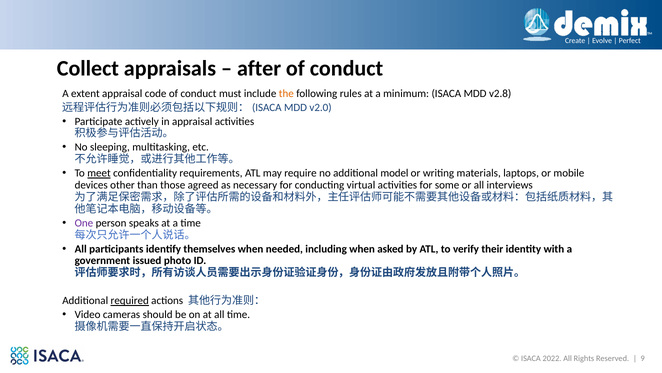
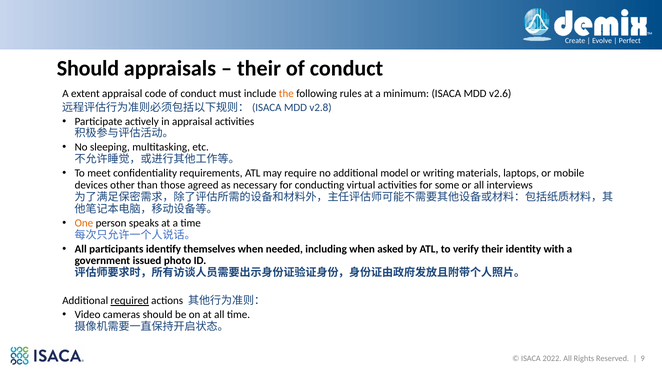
Collect at (88, 68): Collect -> Should
after at (259, 68): after -> their
v2.8: v2.8 -> v2.6
v2.0: v2.0 -> v2.8
meet underline: present -> none
One colour: purple -> orange
